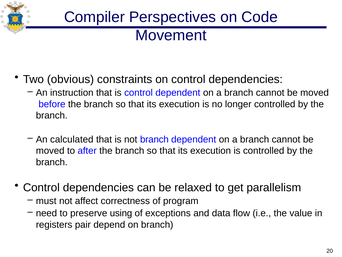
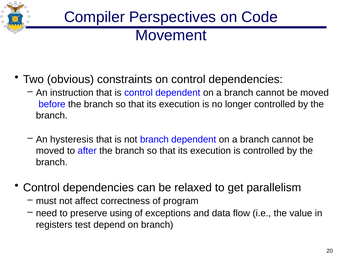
calculated: calculated -> hysteresis
pair: pair -> test
